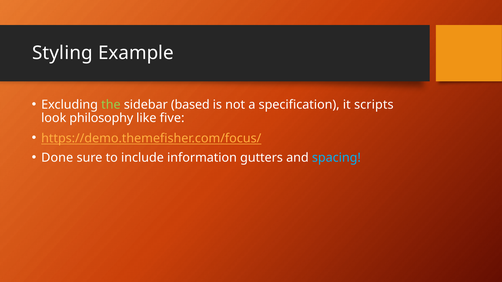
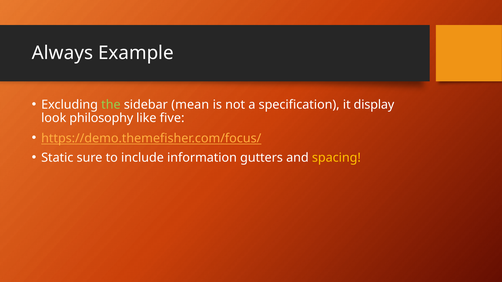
Styling: Styling -> Always
based: based -> mean
scripts: scripts -> display
Done: Done -> Static
spacing colour: light blue -> yellow
